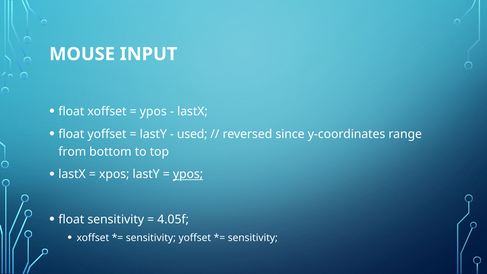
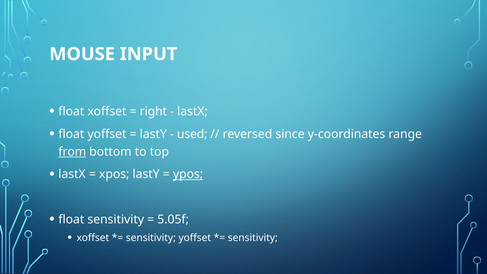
ypos at (153, 112): ypos -> right
from underline: none -> present
4.05f: 4.05f -> 5.05f
